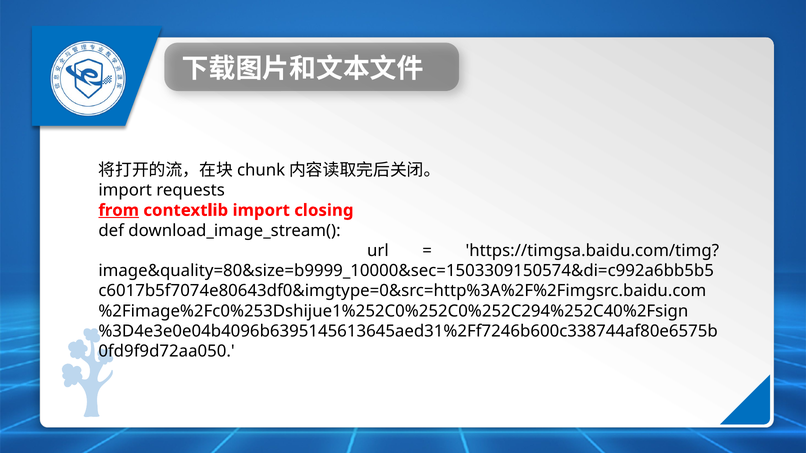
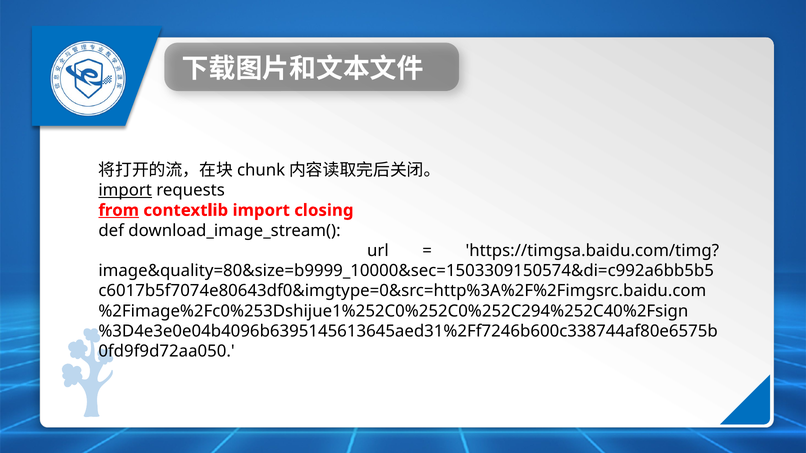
import at (125, 190) underline: none -> present
